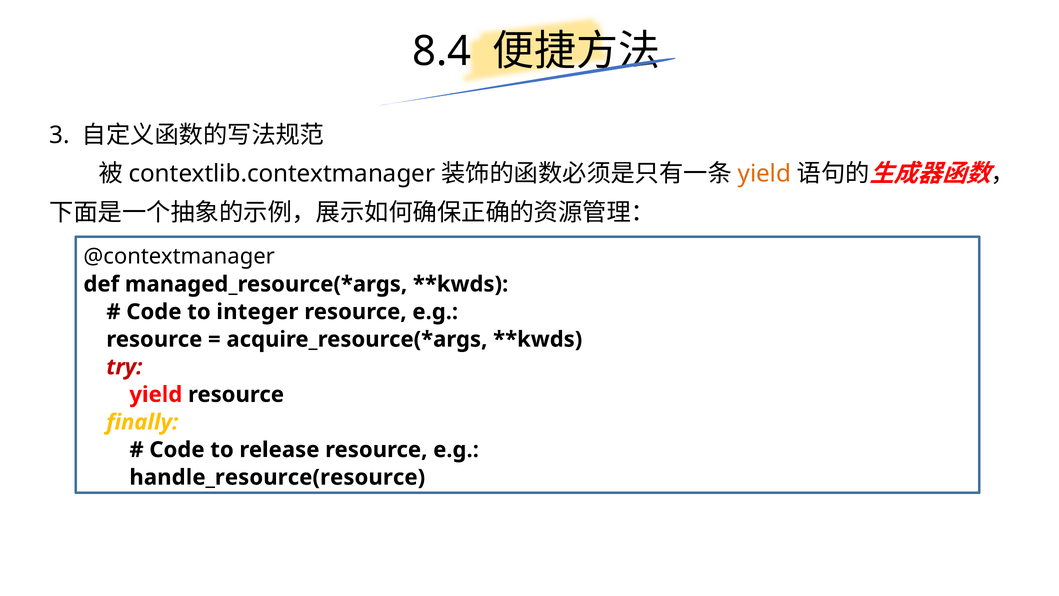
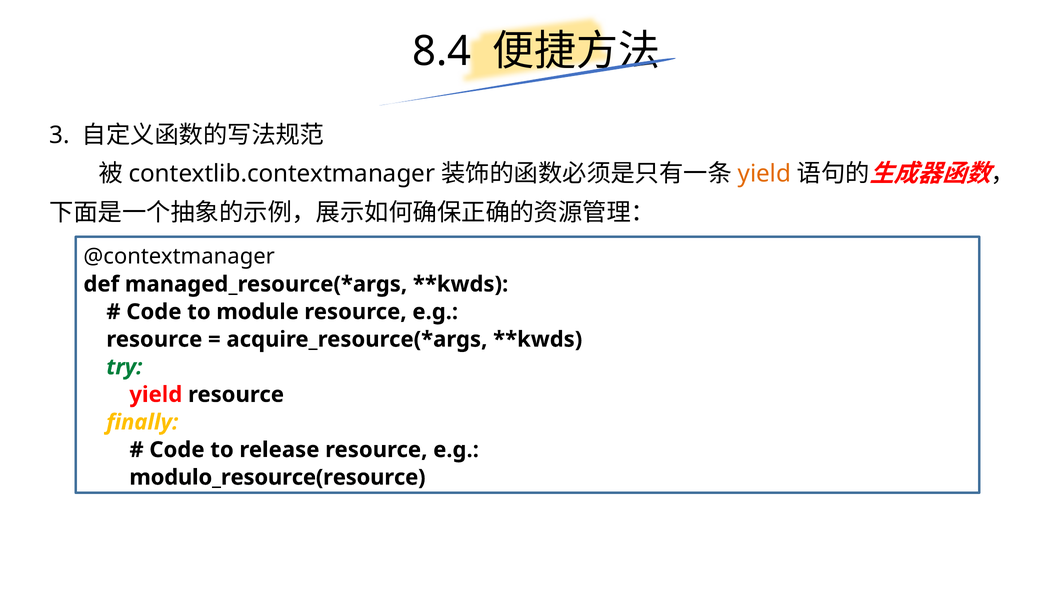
integer: integer -> module
try colour: red -> green
handle_resource(resource: handle_resource(resource -> modulo_resource(resource
